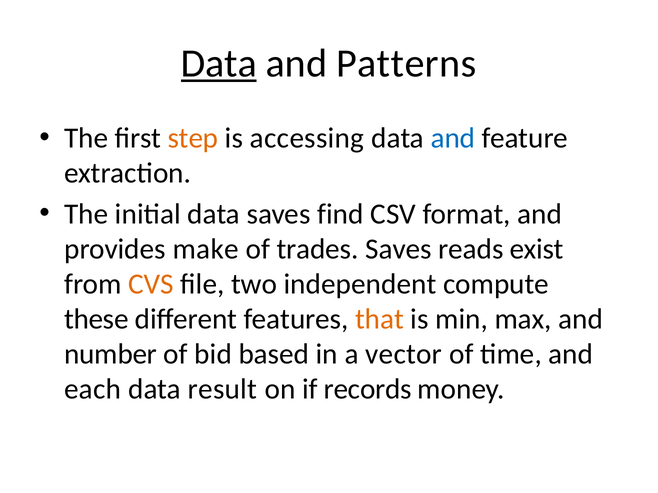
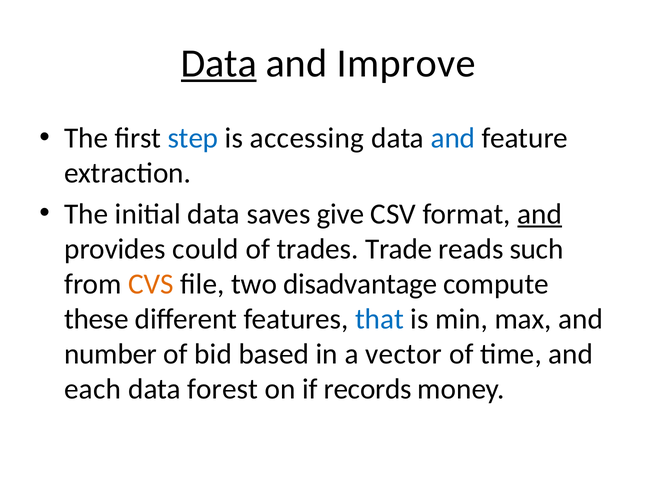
Patterns: Patterns -> Improve
step colour: orange -> blue
find: find -> give
and at (540, 214) underline: none -> present
make: make -> could
trades Saves: Saves -> Trade
exist: exist -> such
independent: independent -> disadvantage
that colour: orange -> blue
result: result -> forest
